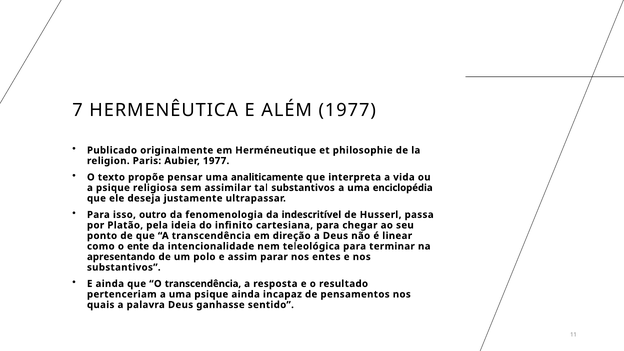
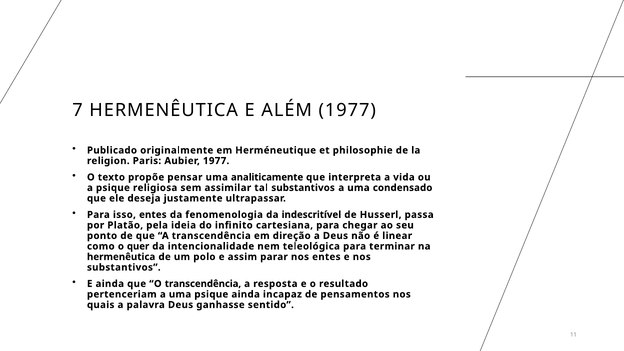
enciclopédia: enciclopédia -> condensado
isso outro: outro -> entes
ente: ente -> quer
apresentando at (121, 257): apresentando -> hermenêutica
